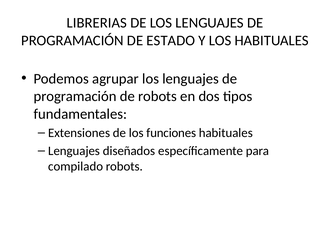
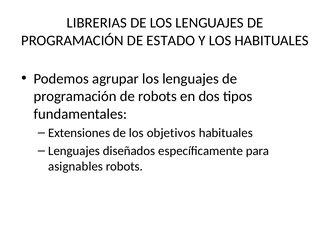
funciones: funciones -> objetivos
compilado: compilado -> asignables
